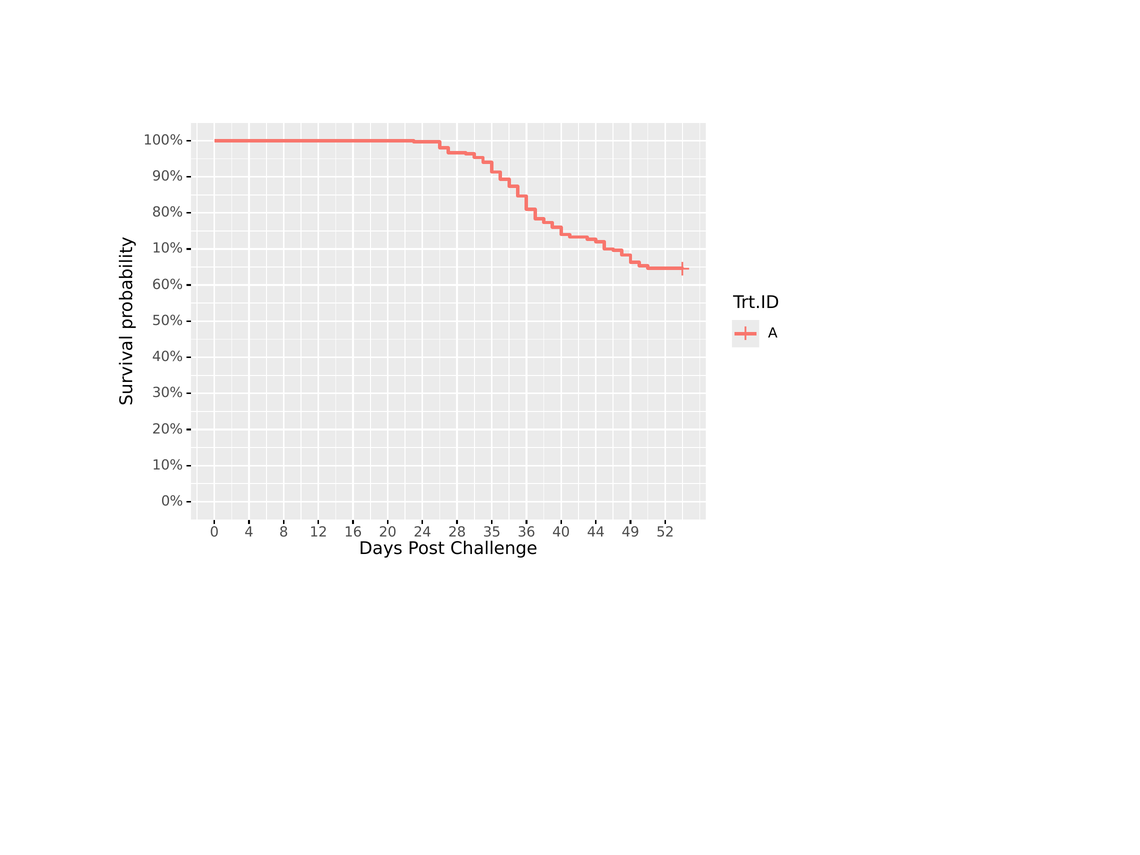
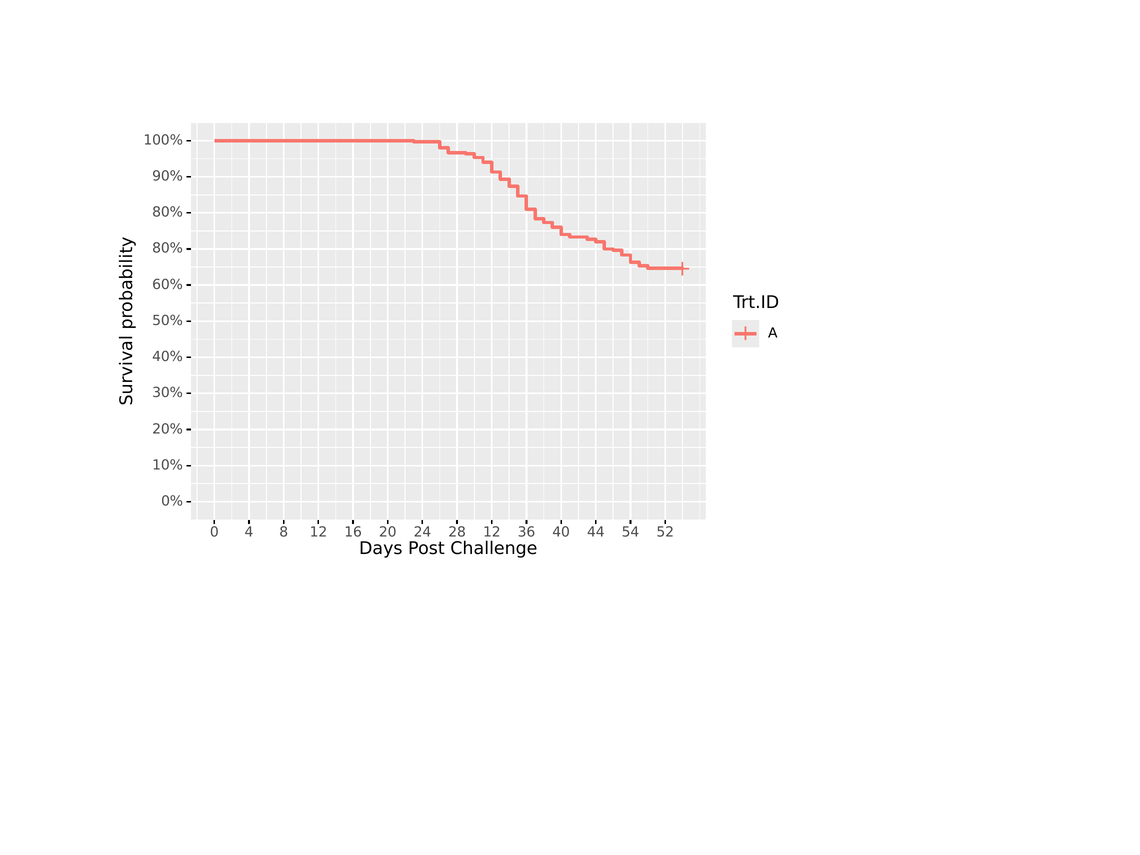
10% at (168, 248): 10% -> 80%
28 35: 35 -> 12
49: 49 -> 54
